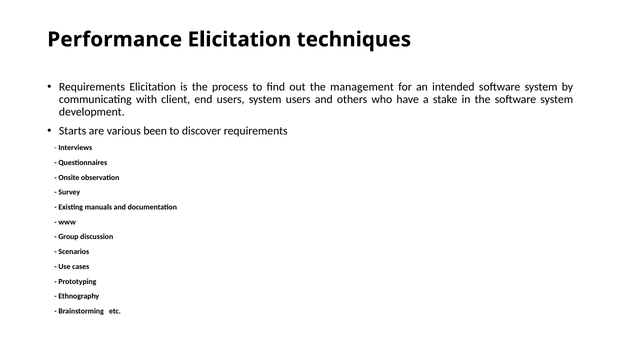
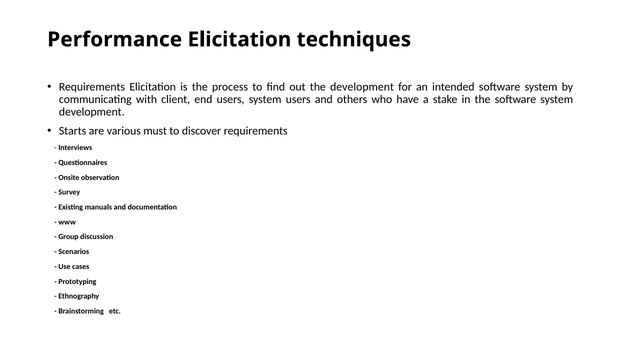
the management: management -> development
been: been -> must
